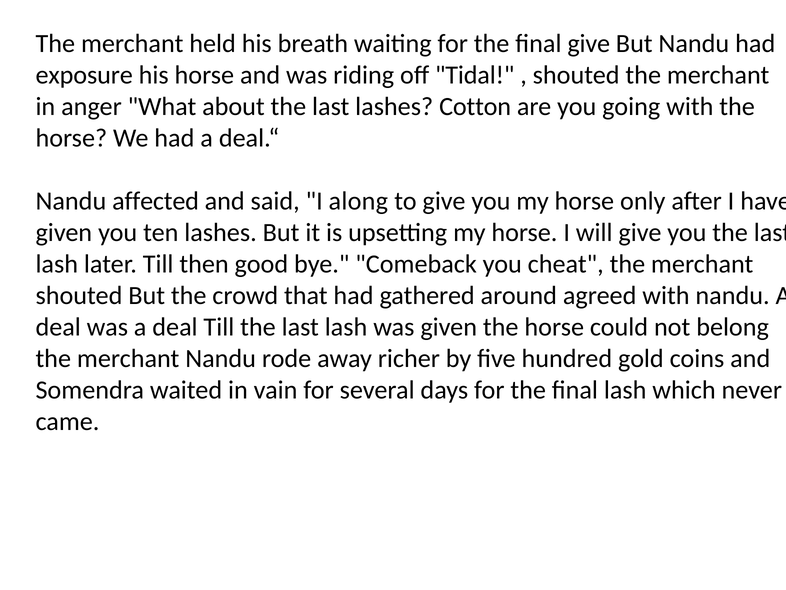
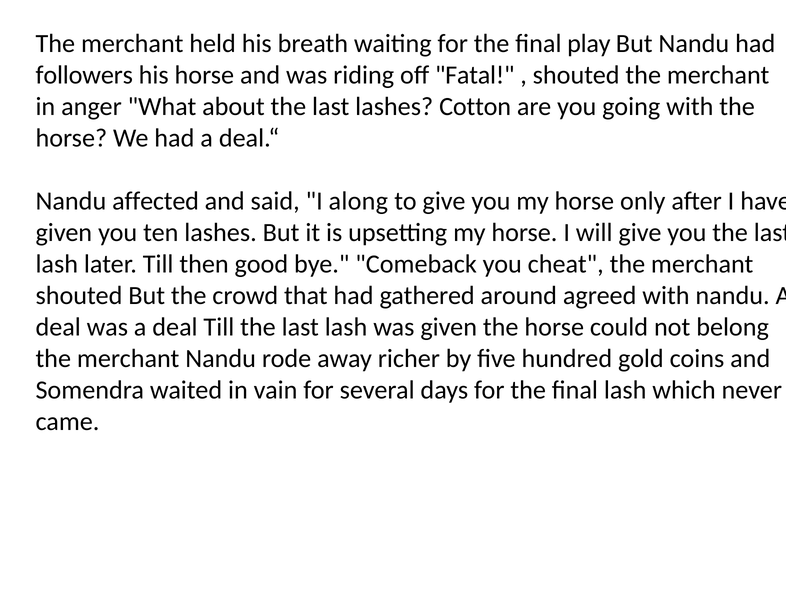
final give: give -> play
exposure: exposure -> followers
Tidal: Tidal -> Fatal
